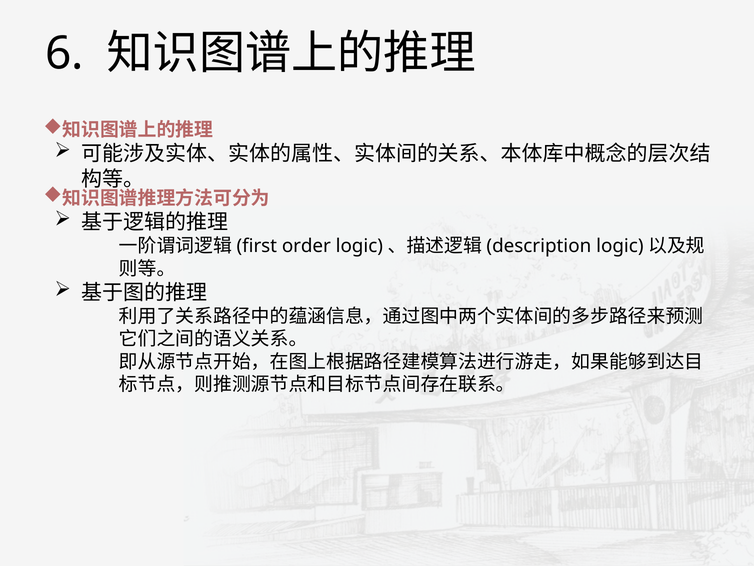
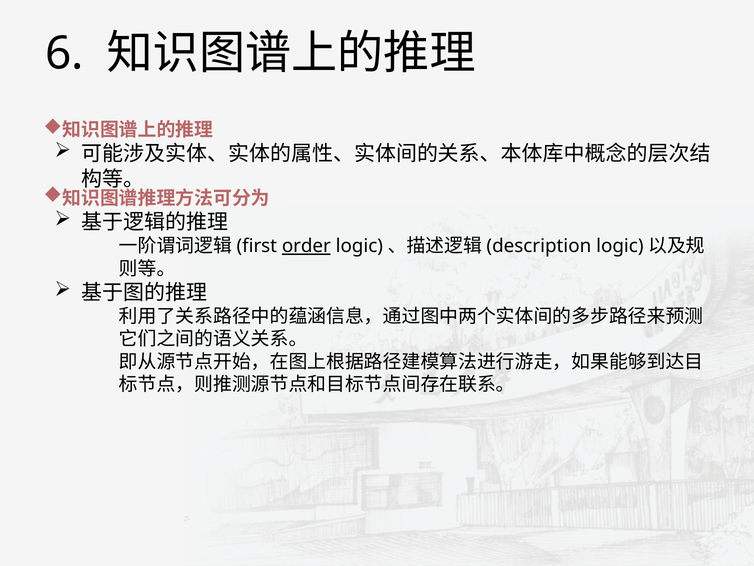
order underline: none -> present
